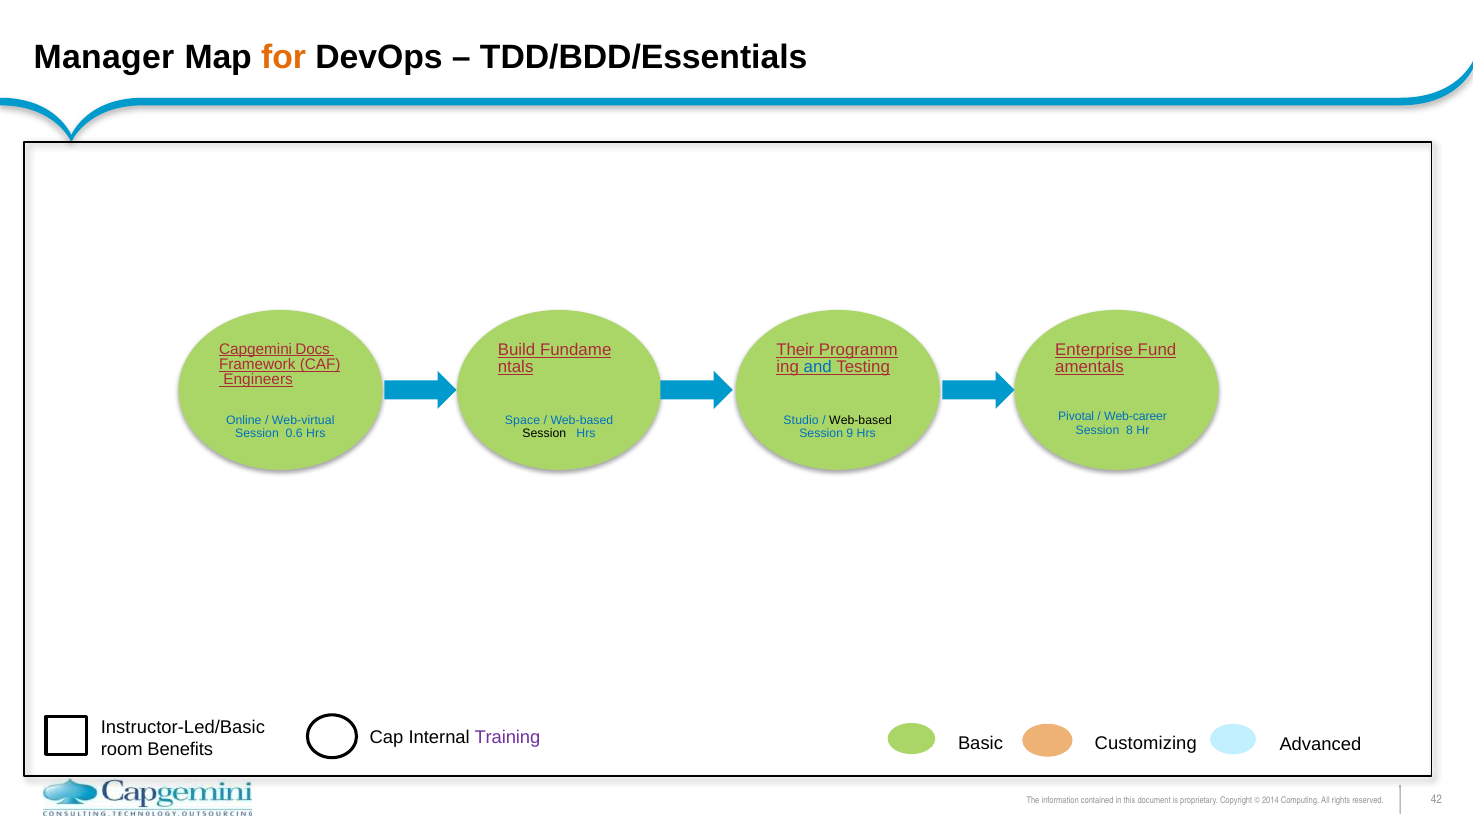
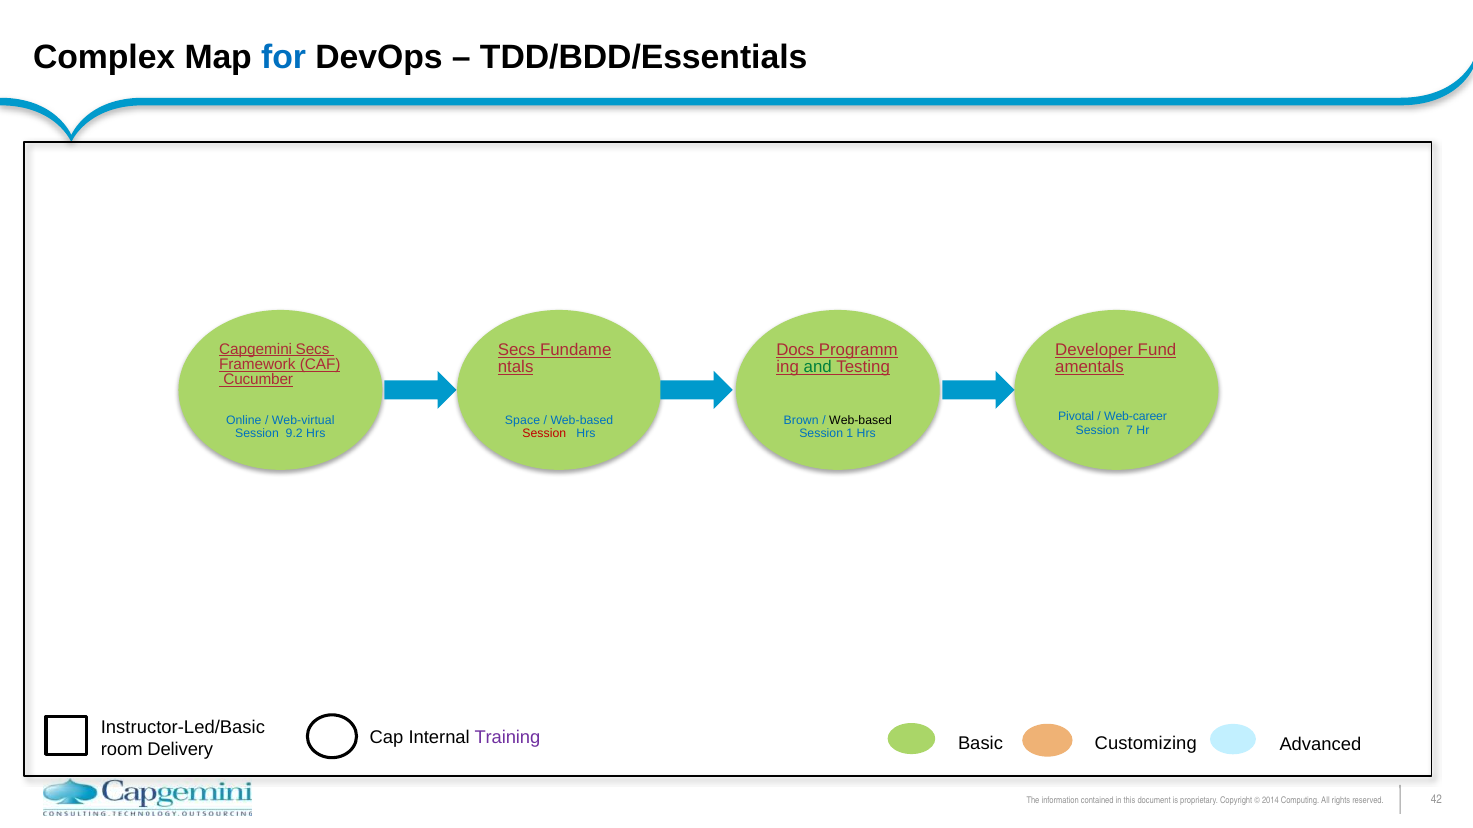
Manager: Manager -> Complex
for colour: orange -> blue
Capgemini Docs: Docs -> Secs
Build at (517, 350): Build -> Secs
Their: Their -> Docs
Enterprise: Enterprise -> Developer
and colour: blue -> green
Engineers: Engineers -> Cucumber
Studio: Studio -> Brown
8: 8 -> 7
0.6: 0.6 -> 9.2
Session at (544, 434) colour: black -> red
9: 9 -> 1
Benefits: Benefits -> Delivery
